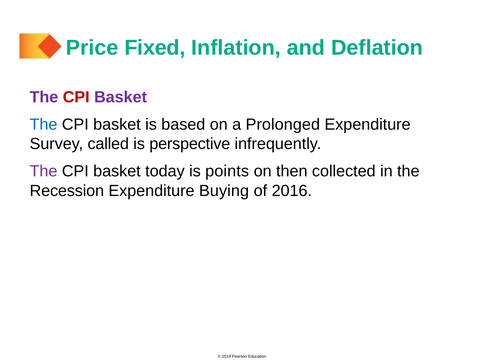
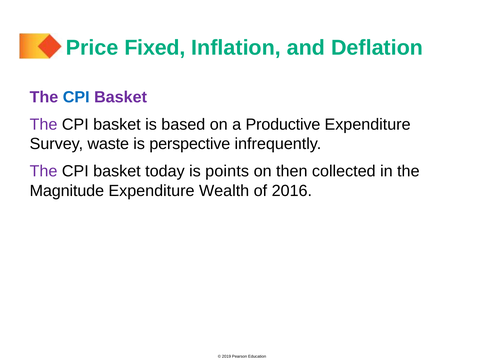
CPI at (76, 97) colour: red -> blue
The at (44, 125) colour: blue -> purple
Prolonged: Prolonged -> Productive
called: called -> waste
Recession: Recession -> Magnitude
Buying: Buying -> Wealth
